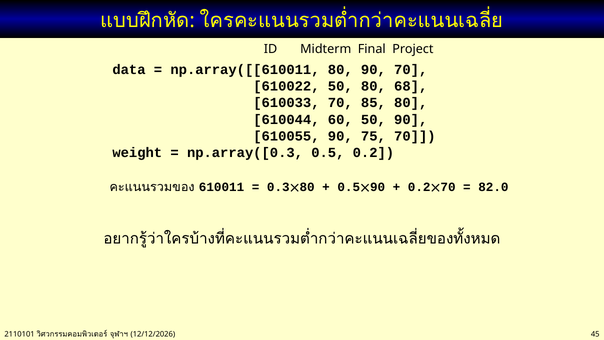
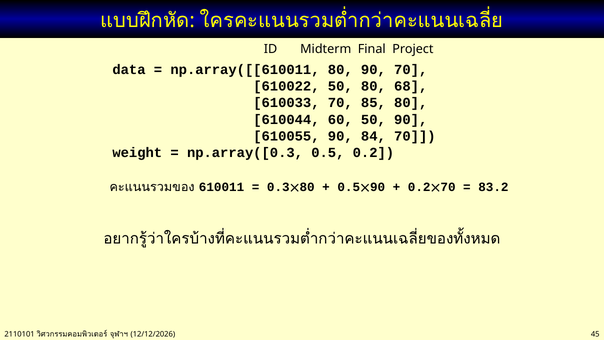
75: 75 -> 84
82.0: 82.0 -> 83.2
